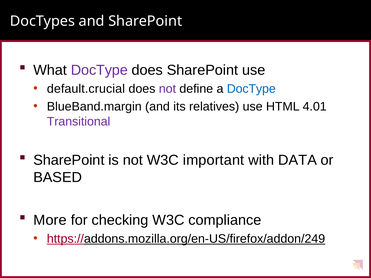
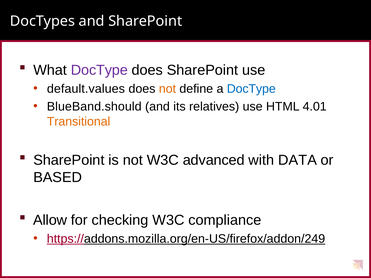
default.crucial: default.crucial -> default.values
not at (167, 89) colour: purple -> orange
BlueBand.margin: BlueBand.margin -> BlueBand.should
Transitional colour: purple -> orange
important: important -> advanced
More: More -> Allow
